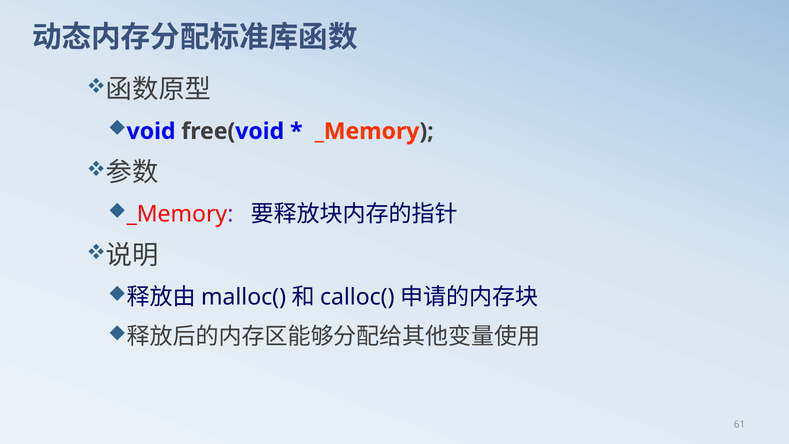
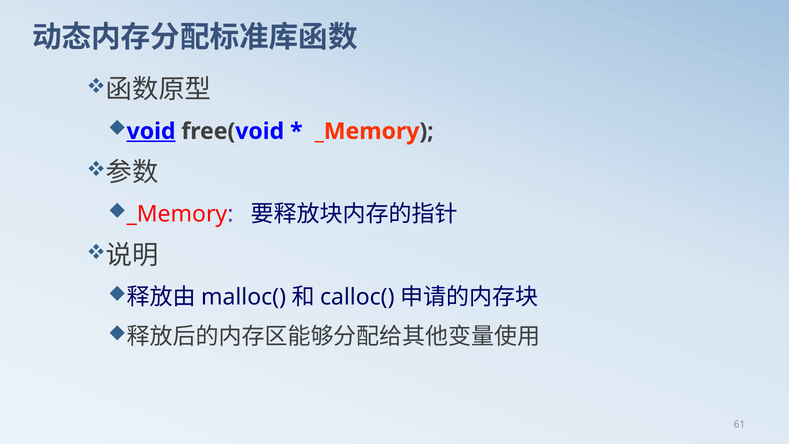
void underline: none -> present
